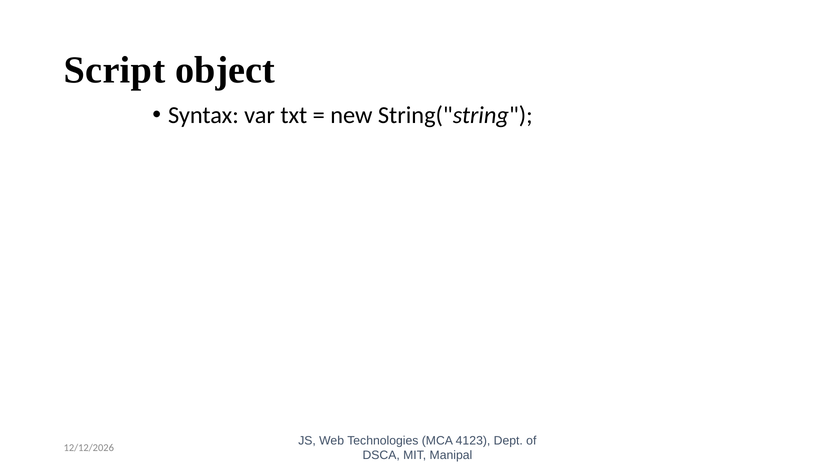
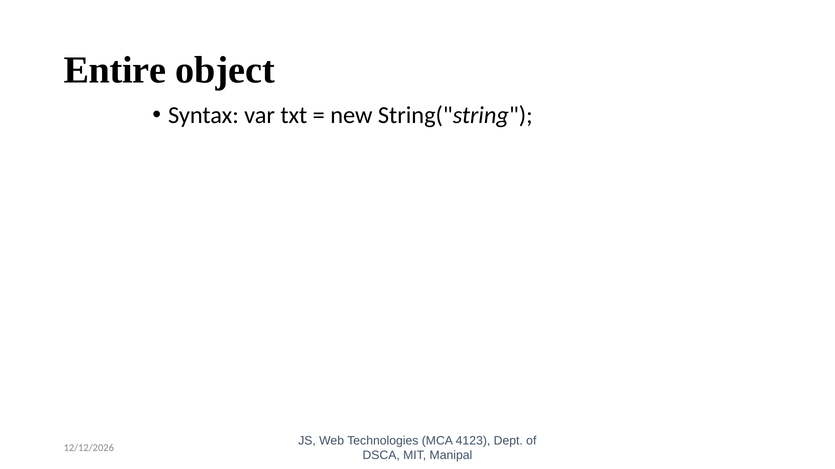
Script: Script -> Entire
